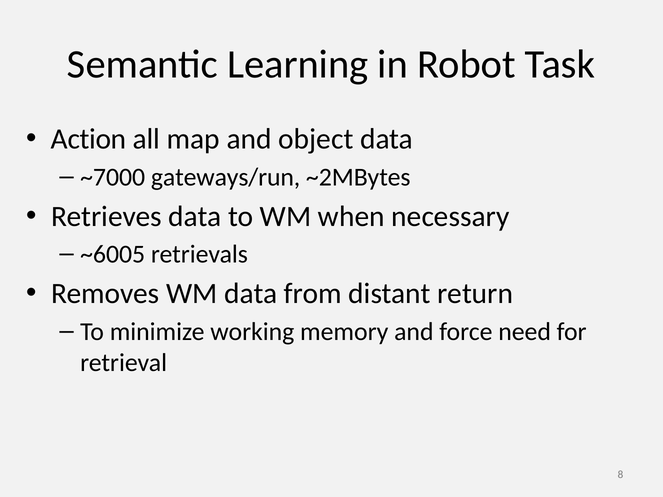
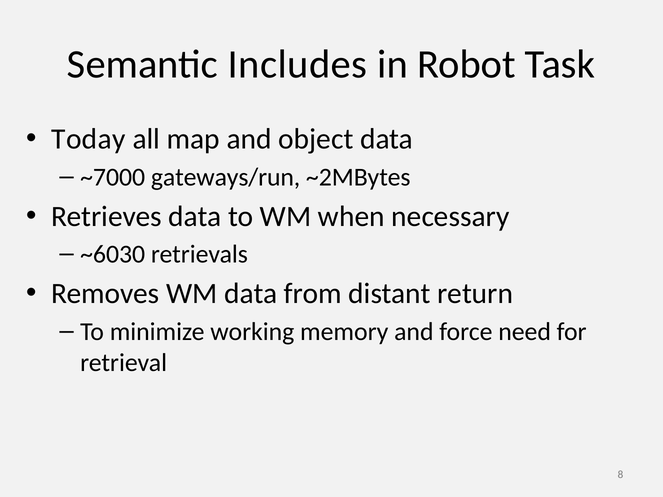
Learning: Learning -> Includes
Action: Action -> Today
~6005: ~6005 -> ~6030
